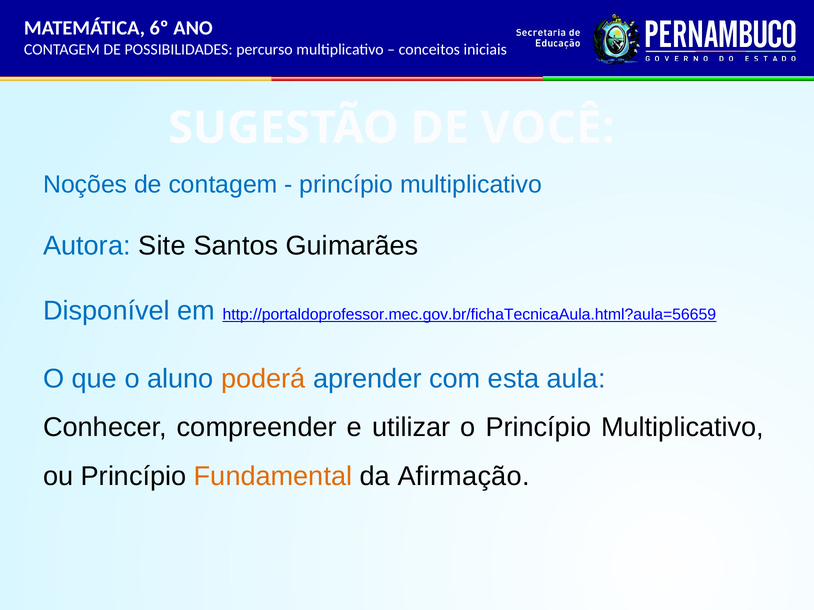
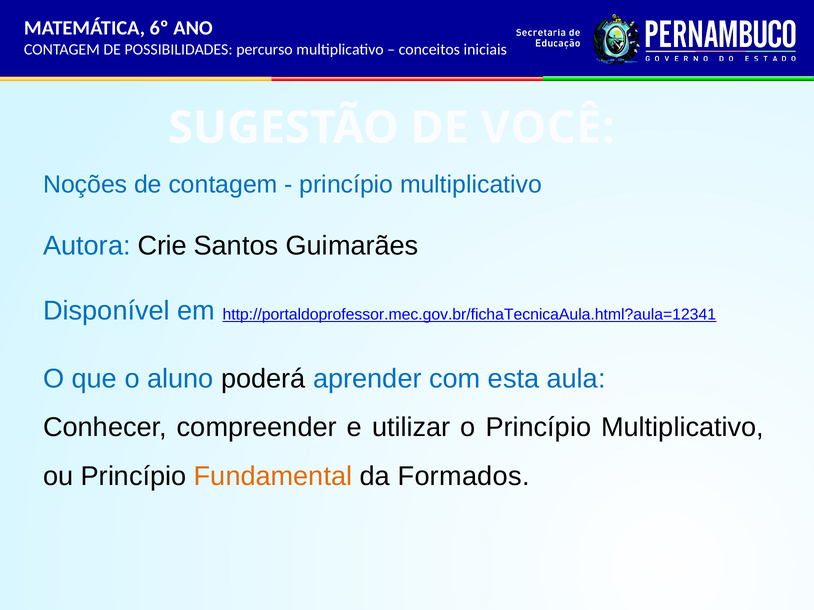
Site: Site -> Crie
http://portaldoprofessor.mec.gov.br/fichaTecnicaAula.html?aula=56659: http://portaldoprofessor.mec.gov.br/fichaTecnicaAula.html?aula=56659 -> http://portaldoprofessor.mec.gov.br/fichaTecnicaAula.html?aula=12341
poderá colour: orange -> black
Afirmação: Afirmação -> Formados
